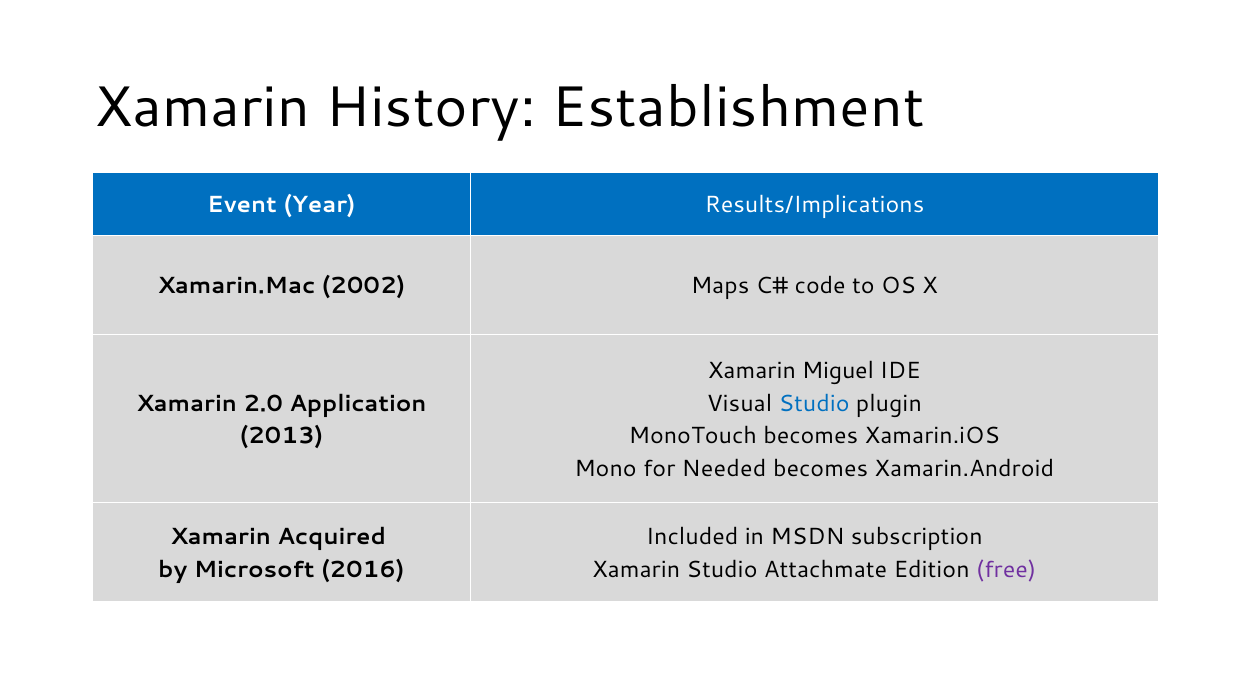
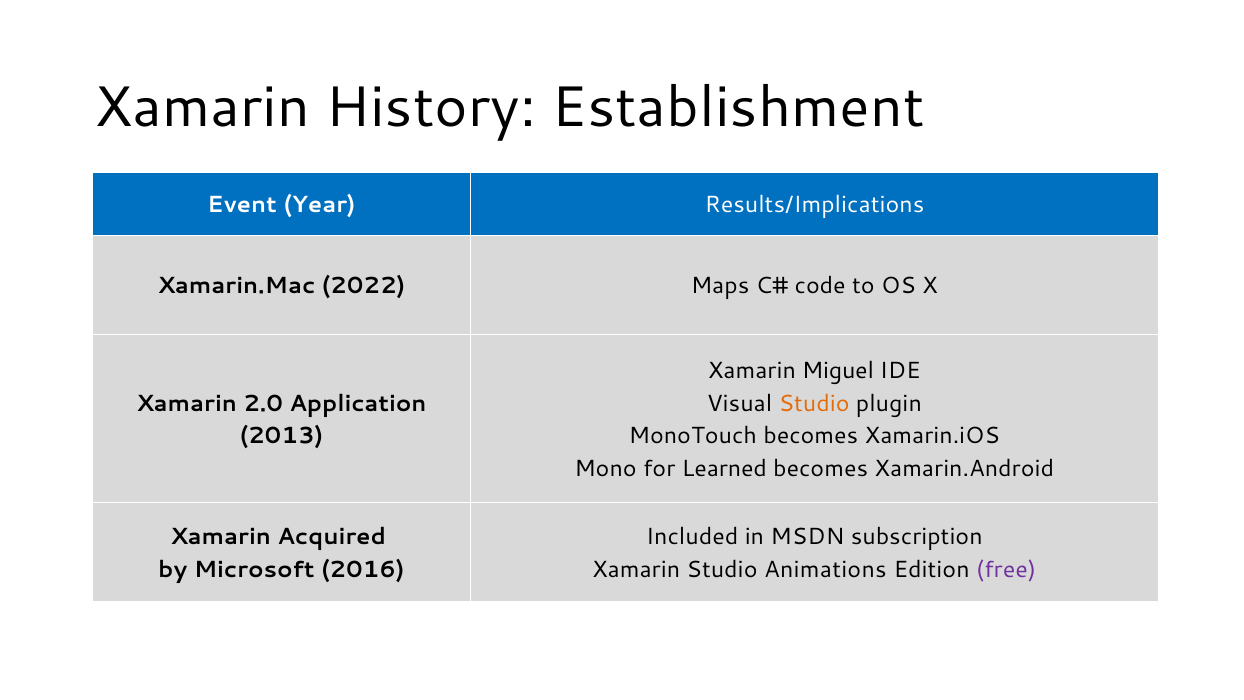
2002: 2002 -> 2022
Studio at (814, 403) colour: blue -> orange
Needed: Needed -> Learned
Attachmate: Attachmate -> Animations
